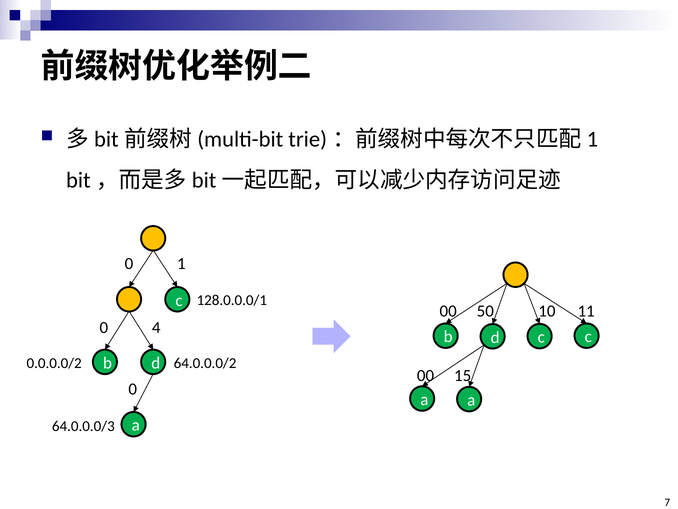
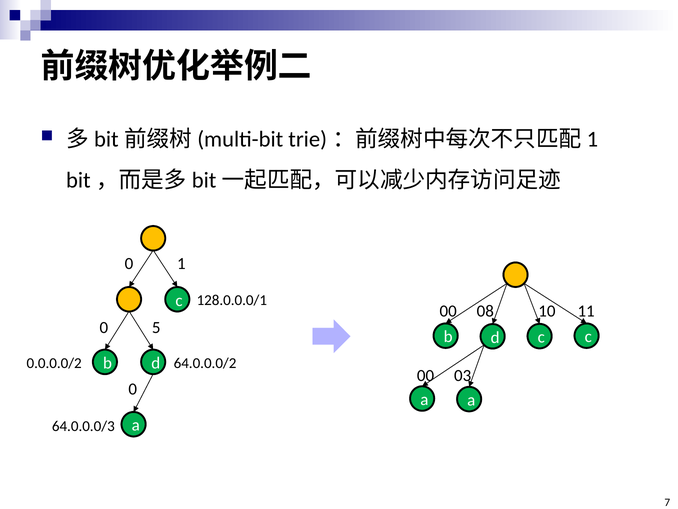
50: 50 -> 08
4: 4 -> 5
15: 15 -> 03
